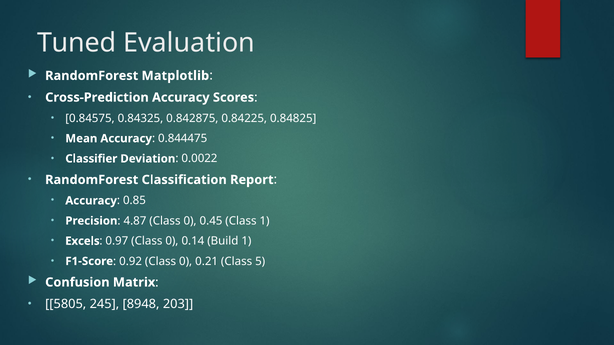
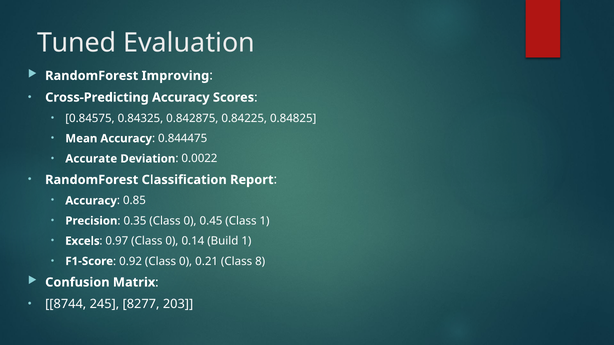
Matplotlib: Matplotlib -> Improving
Cross-Prediction: Cross-Prediction -> Cross-Predicting
Classifier: Classifier -> Accurate
4.87: 4.87 -> 0.35
5: 5 -> 8
5805: 5805 -> 8744
8948: 8948 -> 8277
